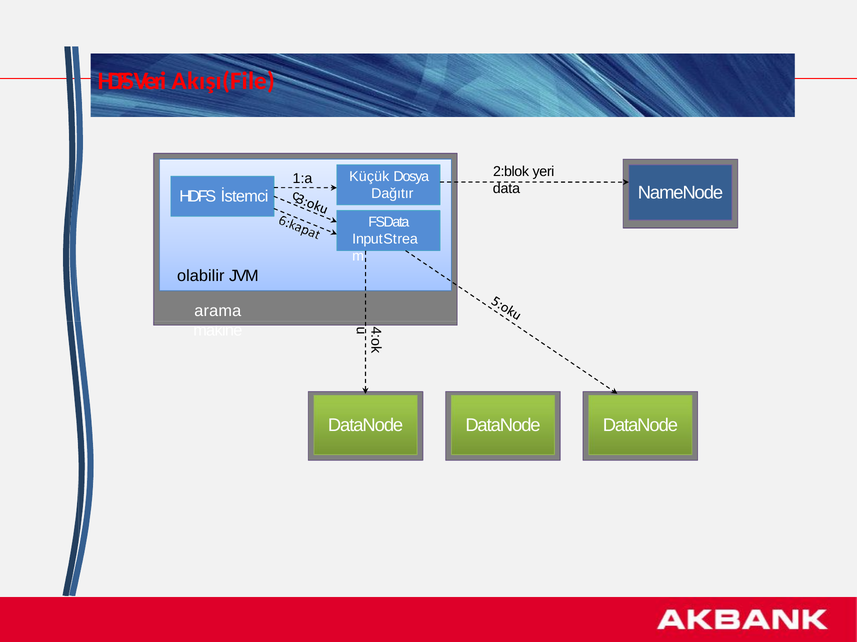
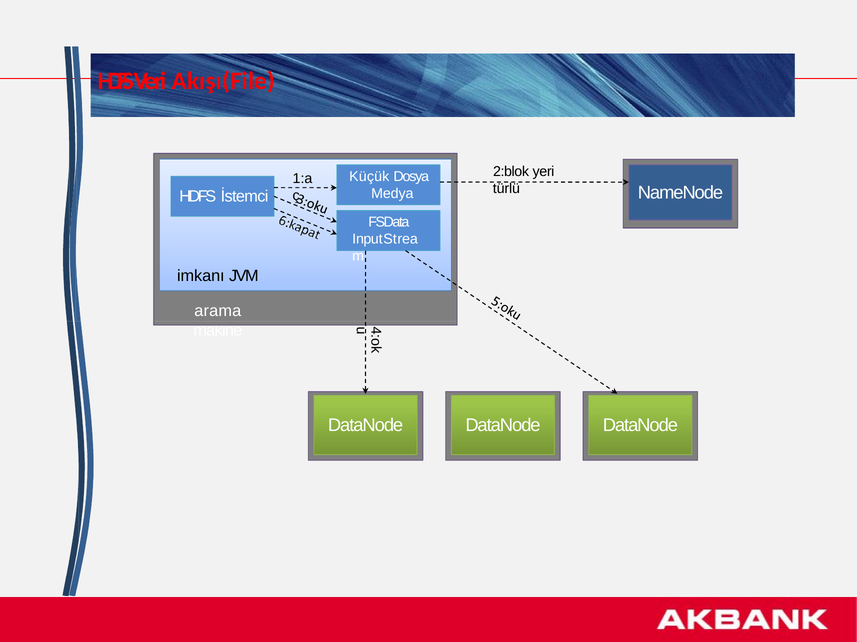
data: data -> türlü
Dağıtır: Dağıtır -> Medya
olabilir: olabilir -> imkanı
